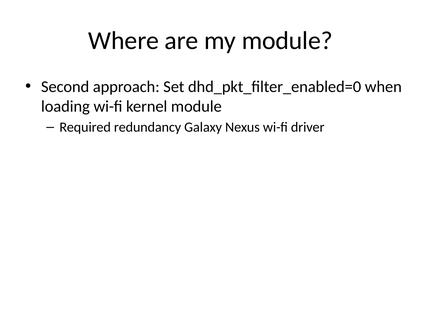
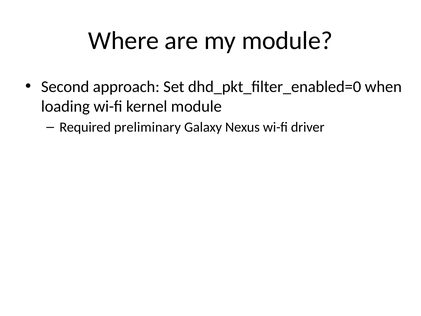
redundancy: redundancy -> preliminary
